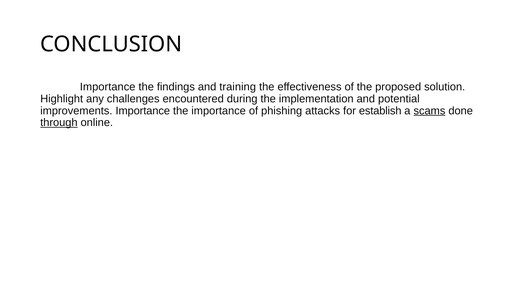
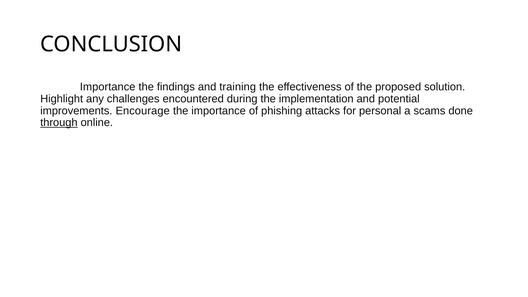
improvements Importance: Importance -> Encourage
establish: establish -> personal
scams underline: present -> none
